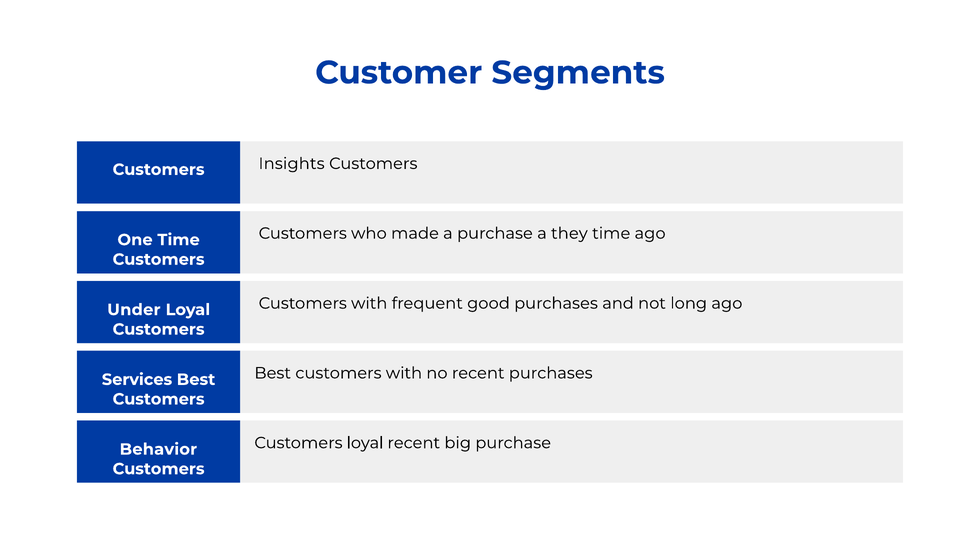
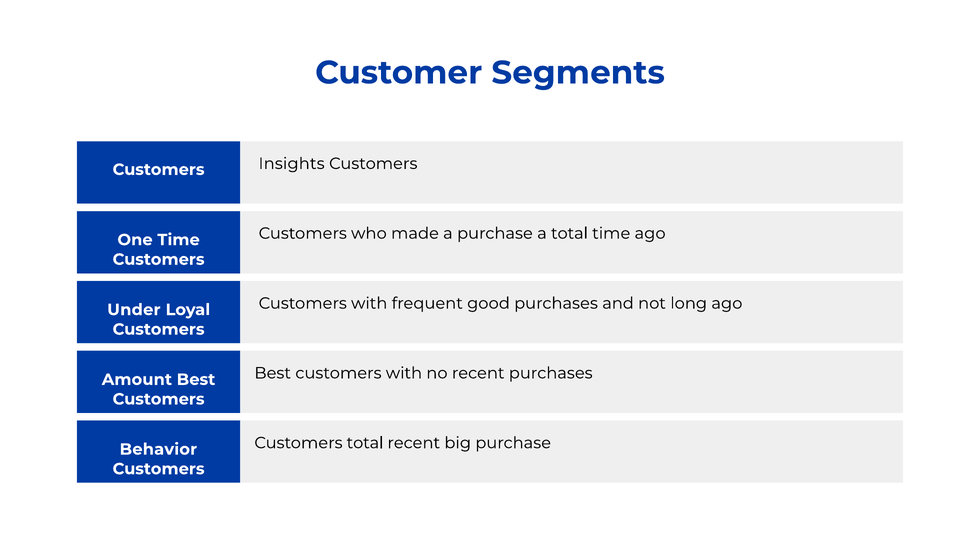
a they: they -> total
Services: Services -> Amount
Customers loyal: loyal -> total
